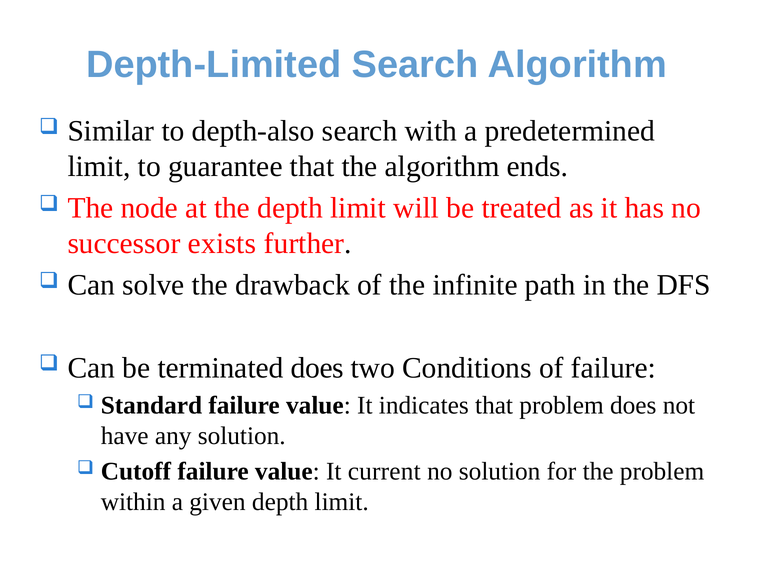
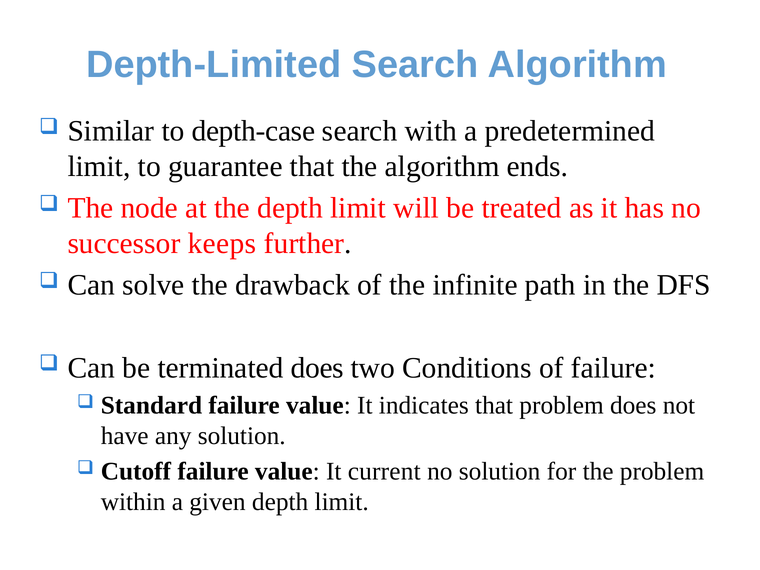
depth-also: depth-also -> depth-case
exists: exists -> keeps
